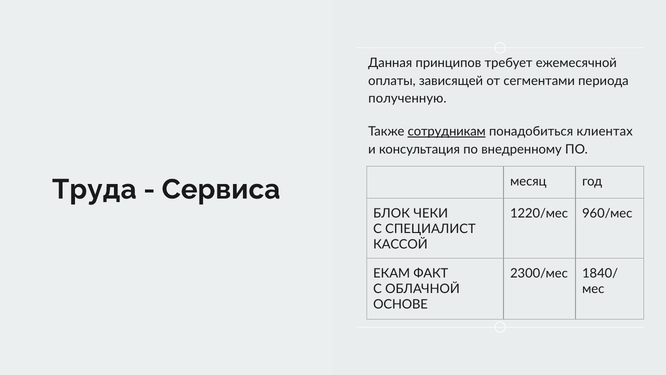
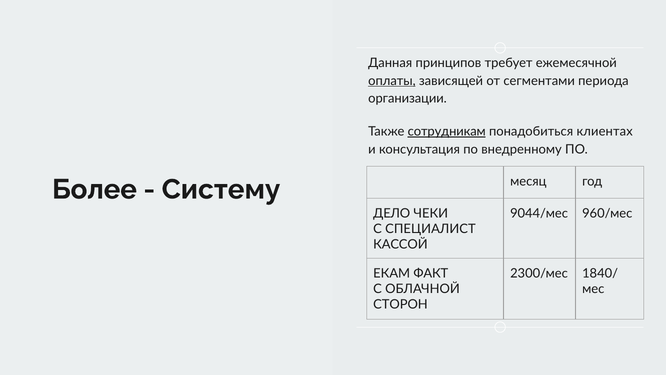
оплаты underline: none -> present
полученную: полученную -> организации
Труда: Труда -> Более
Сервиса: Сервиса -> Систему
БЛОК: БЛОК -> ДЕЛО
1220/мес: 1220/мес -> 9044/мес
ОСНОВЕ: ОСНОВЕ -> СТОРОН
